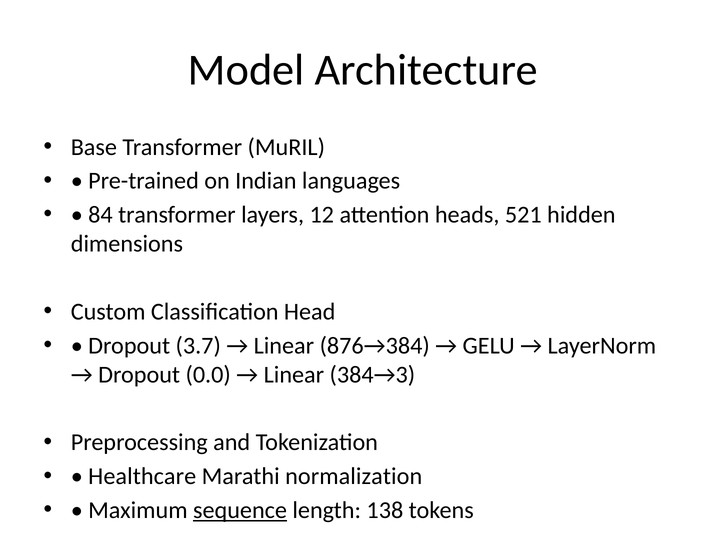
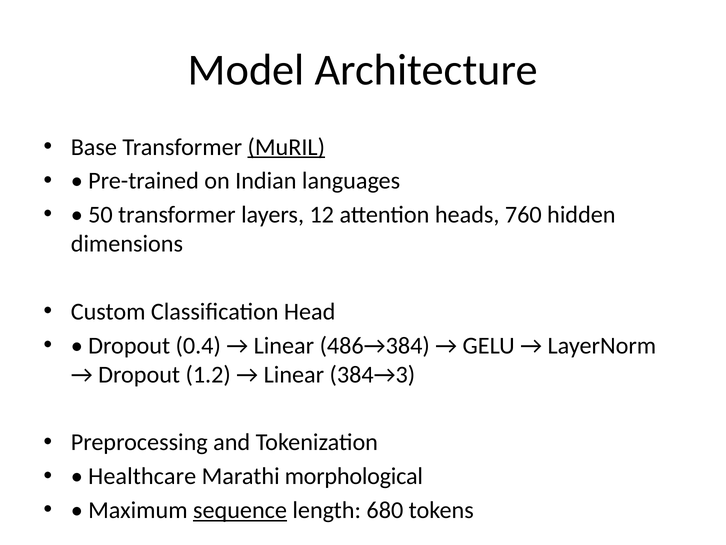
MuRIL underline: none -> present
84: 84 -> 50
521: 521 -> 760
3.7: 3.7 -> 0.4
876→384: 876→384 -> 486→384
0.0: 0.0 -> 1.2
normalization: normalization -> morphological
138: 138 -> 680
